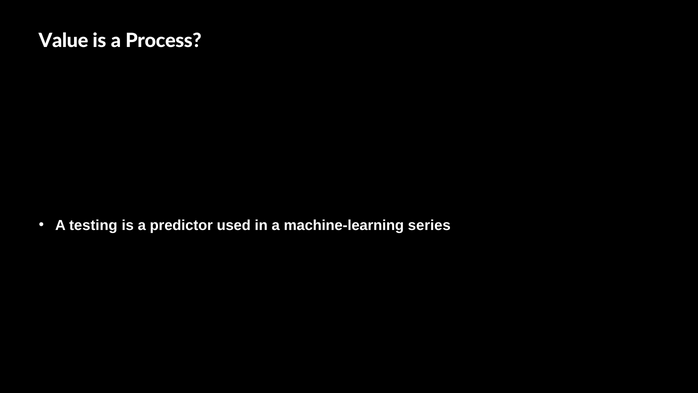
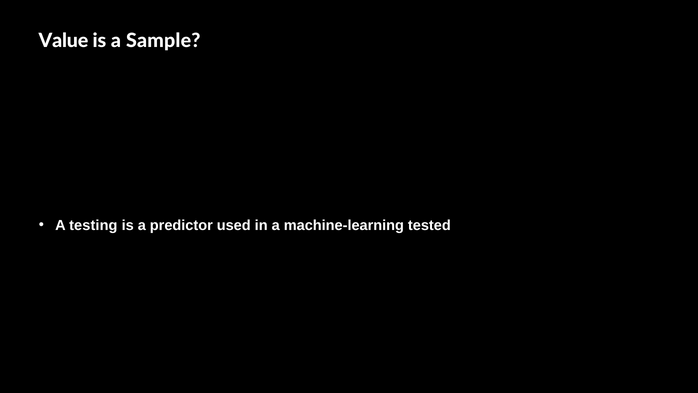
Process: Process -> Sample
series: series -> tested
